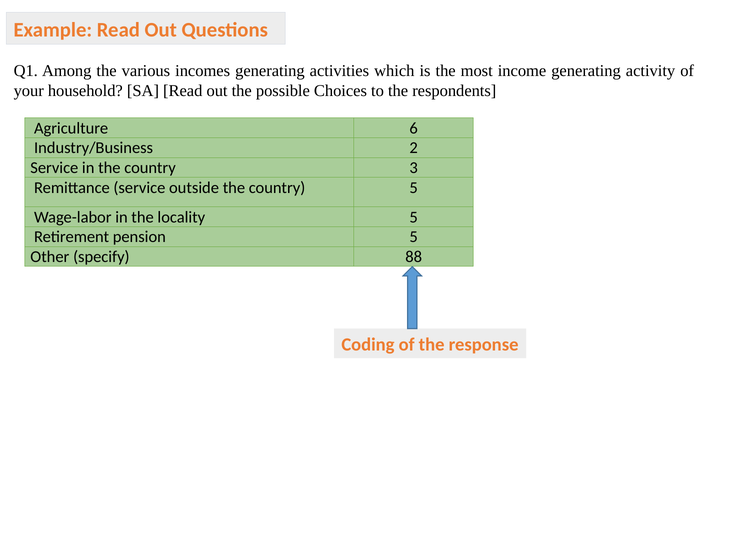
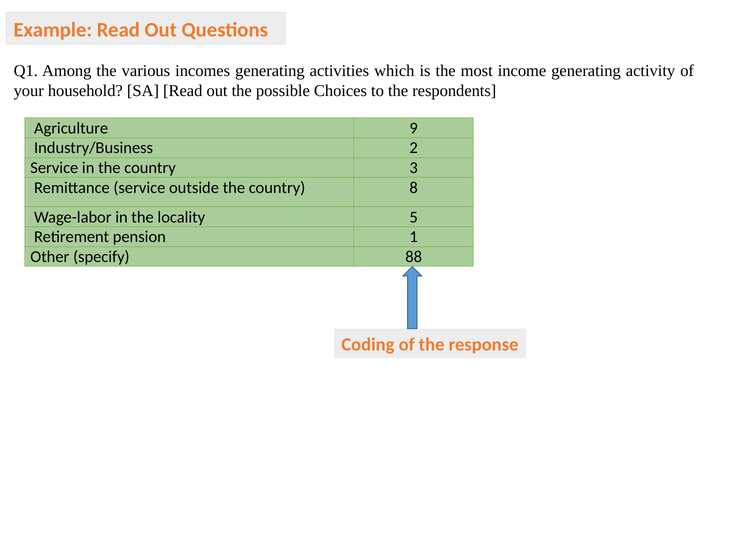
6: 6 -> 9
country 5: 5 -> 8
pension 5: 5 -> 1
